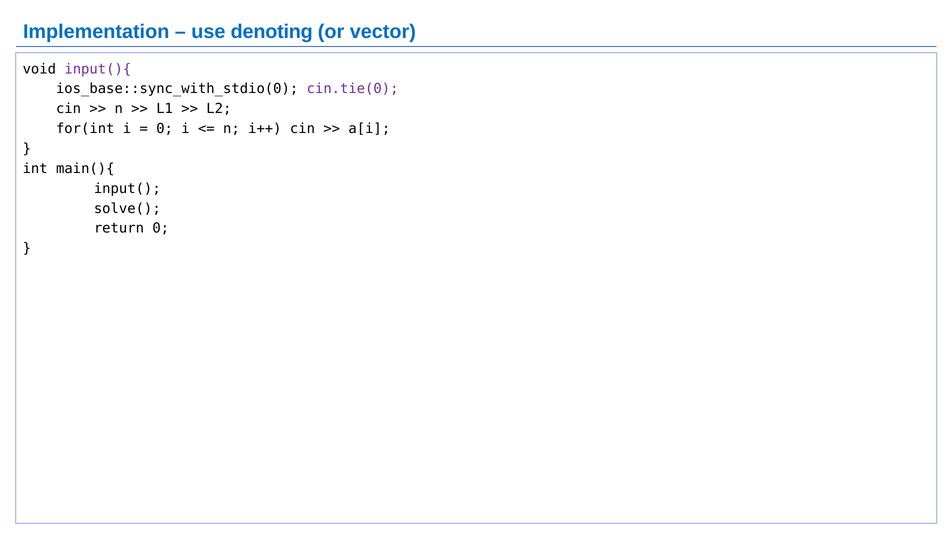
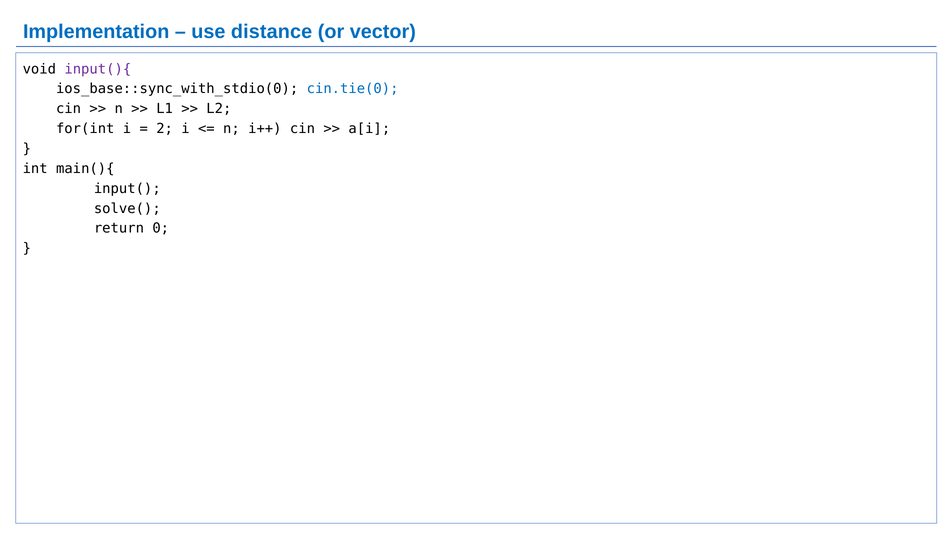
denoting: denoting -> distance
cin.tie(0 colour: purple -> blue
0 at (165, 129): 0 -> 2
